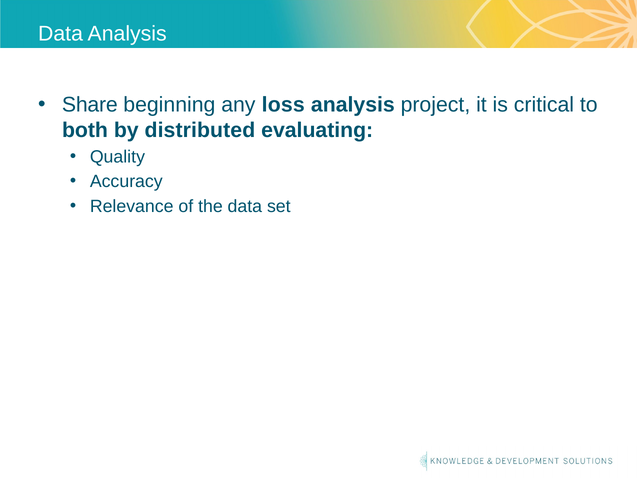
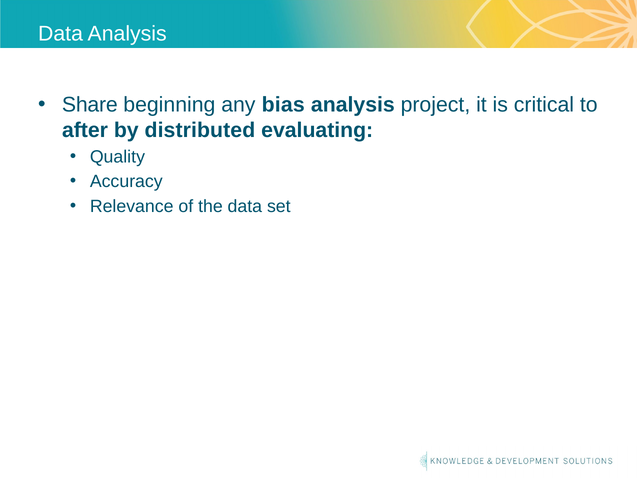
loss: loss -> bias
both: both -> after
